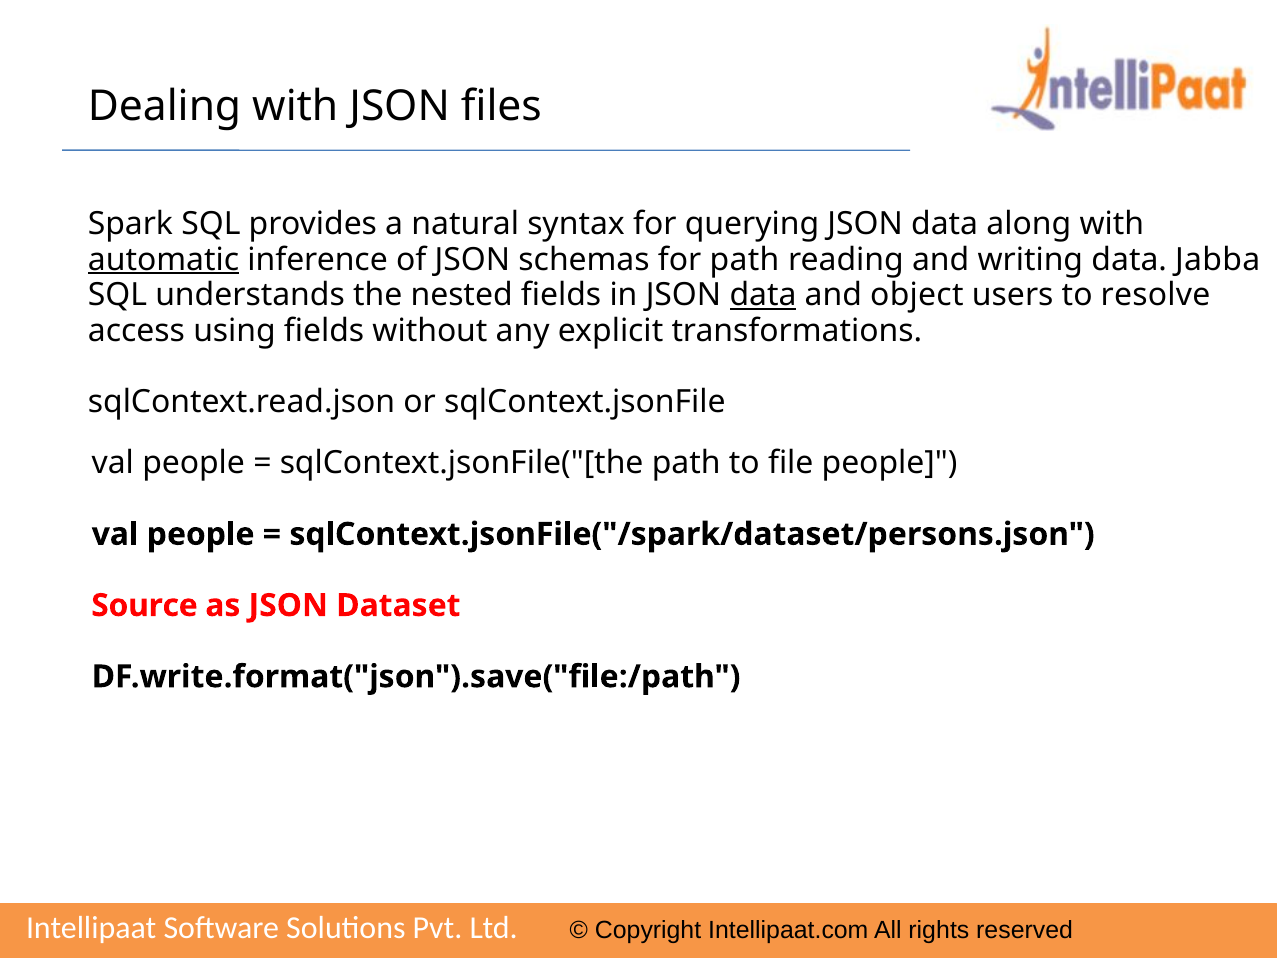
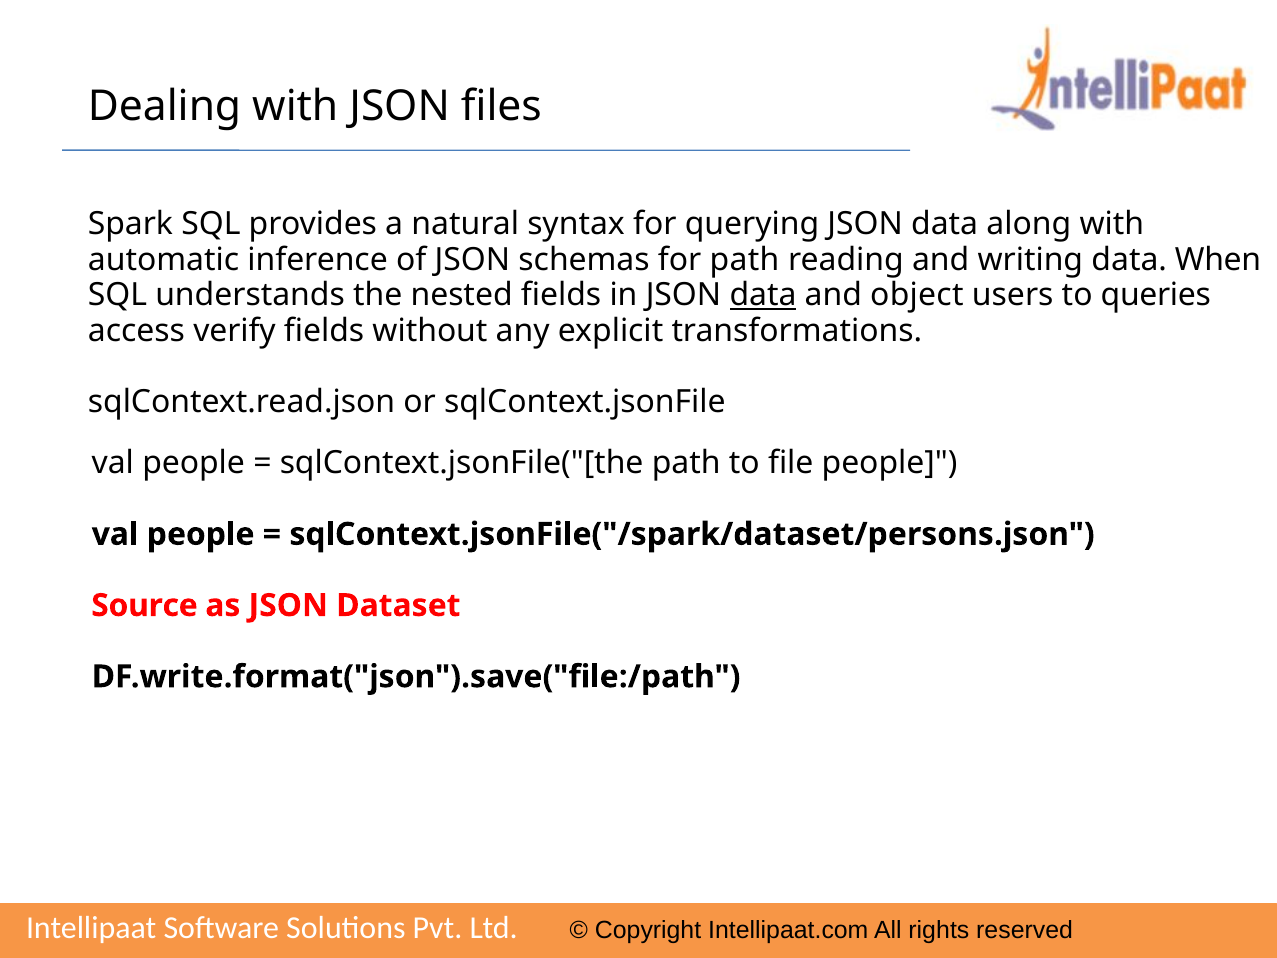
automatic underline: present -> none
Jabba: Jabba -> When
resolve: resolve -> queries
using: using -> verify
